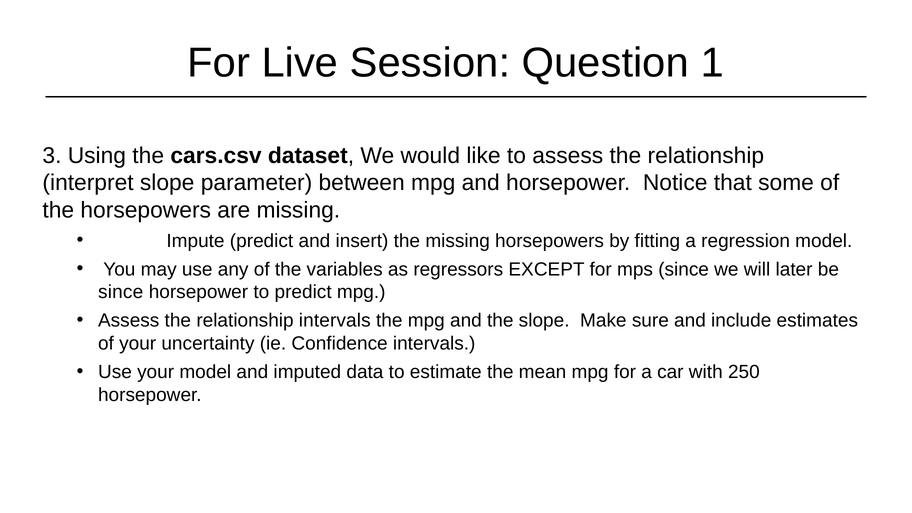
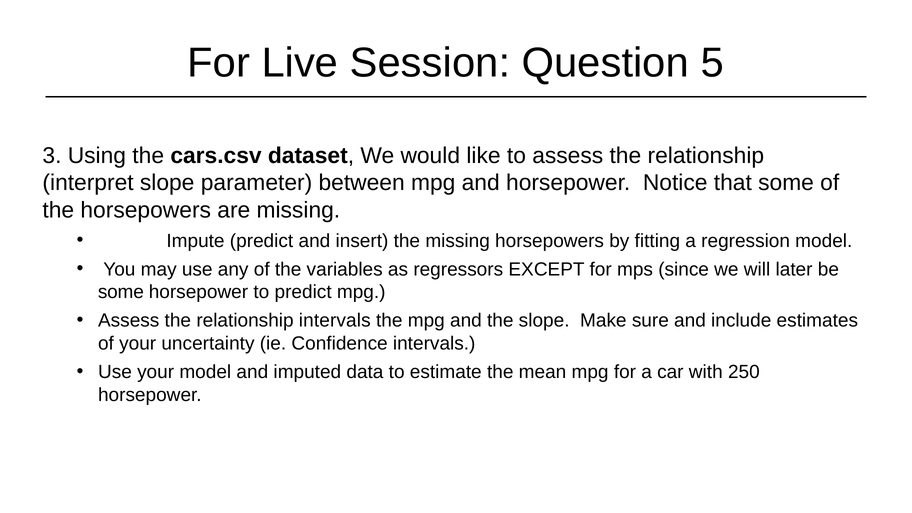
1: 1 -> 5
since at (121, 292): since -> some
